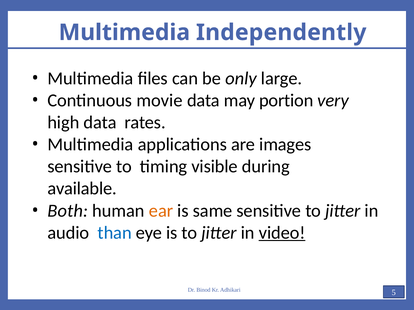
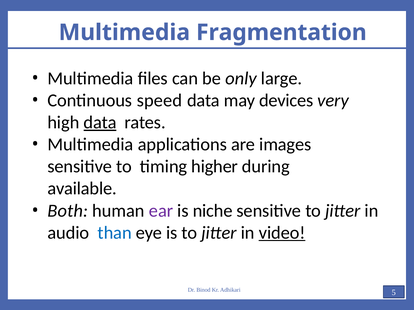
Independently: Independently -> Fragmentation
movie: movie -> speed
portion: portion -> devices
data at (100, 123) underline: none -> present
visible: visible -> higher
ear colour: orange -> purple
same: same -> niche
